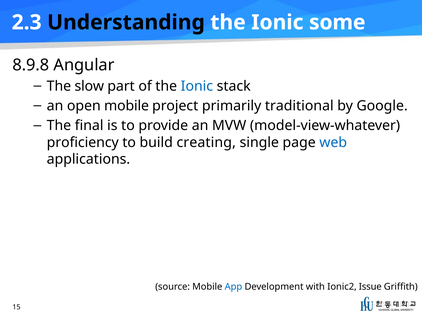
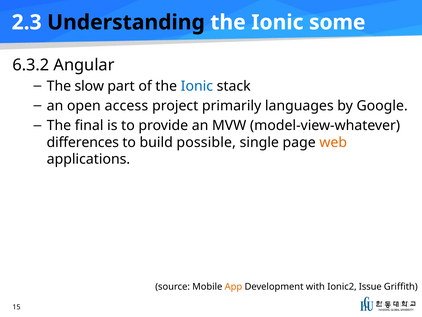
8.9.8: 8.9.8 -> 6.3.2
open mobile: mobile -> access
traditional: traditional -> languages
proficiency: proficiency -> differences
creating: creating -> possible
web colour: blue -> orange
App colour: blue -> orange
